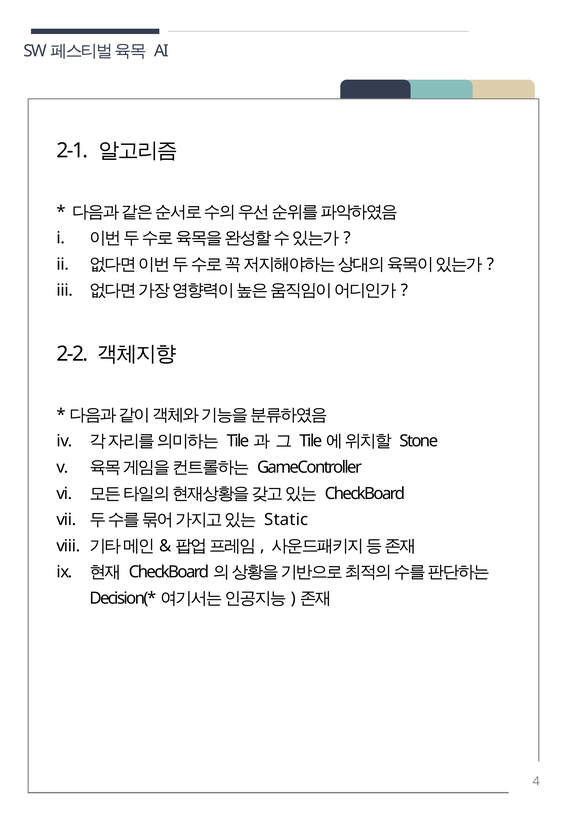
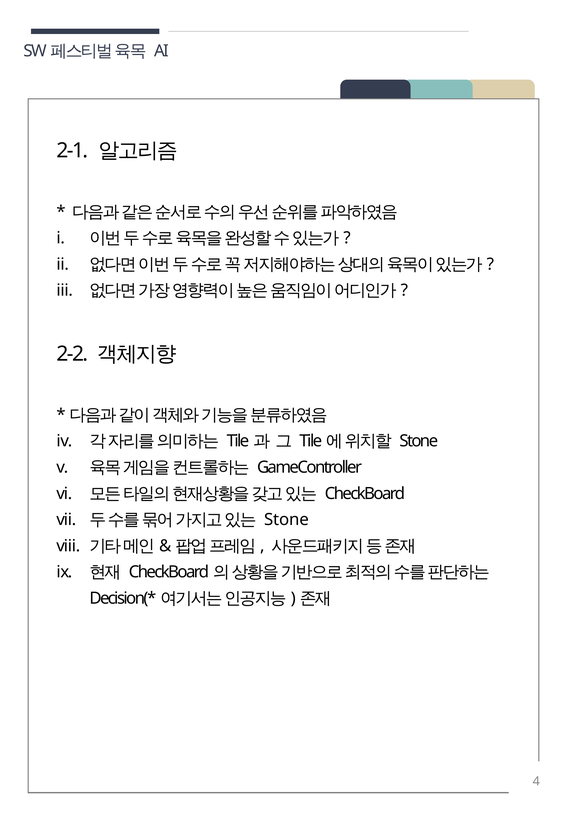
Static at (286, 520): Static -> Stone
